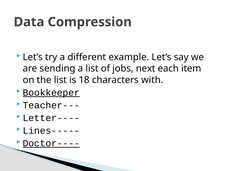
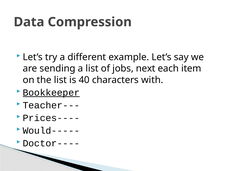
18: 18 -> 40
Letter----: Letter---- -> Prices----
Lines-----: Lines----- -> Would-----
Doctor---- underline: present -> none
